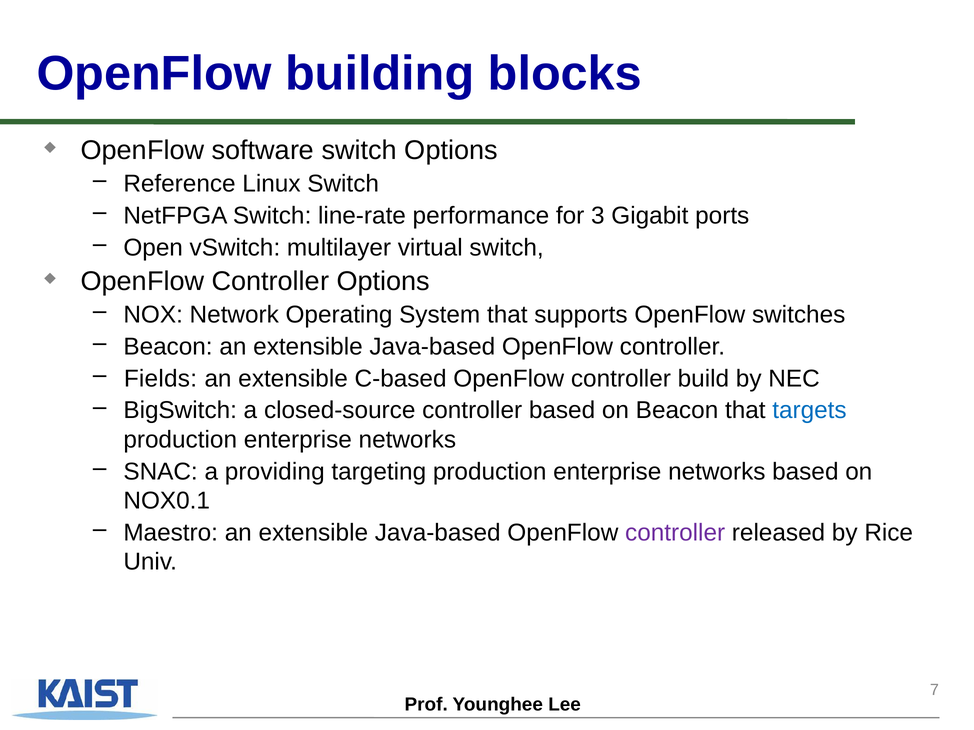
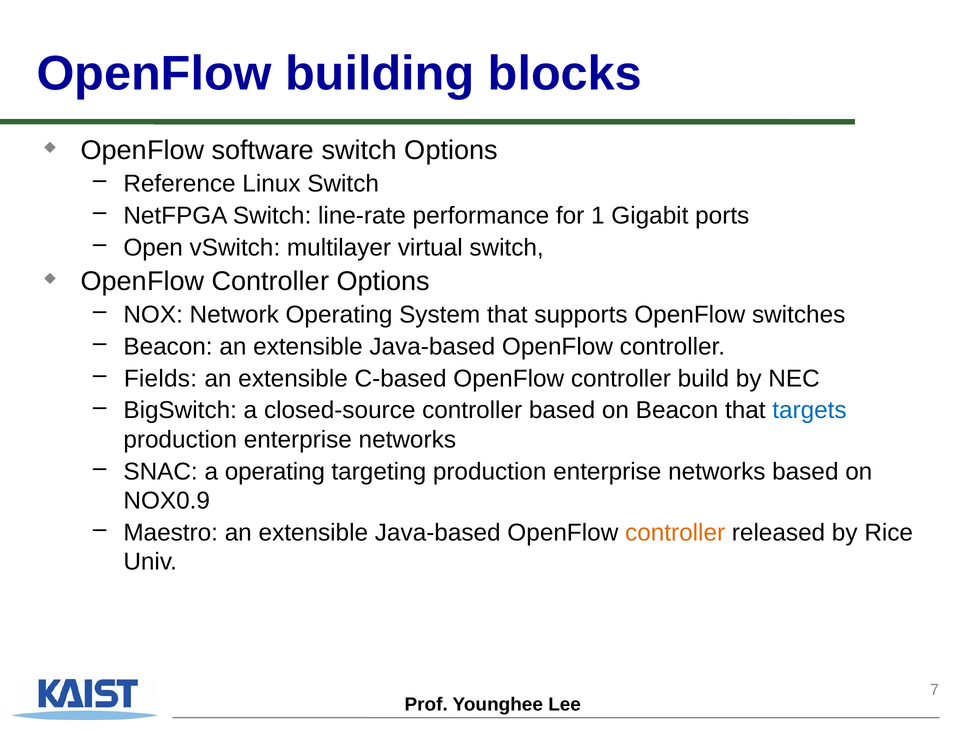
3: 3 -> 1
a providing: providing -> operating
NOX0.1: NOX0.1 -> NOX0.9
controller at (675, 533) colour: purple -> orange
